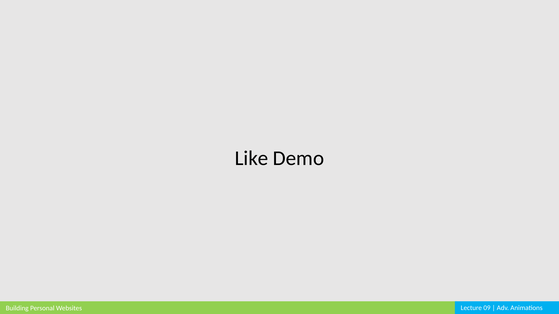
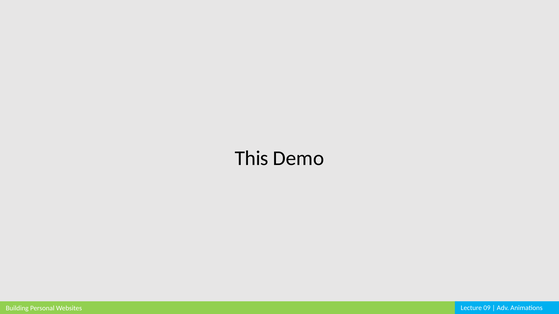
Like: Like -> This
